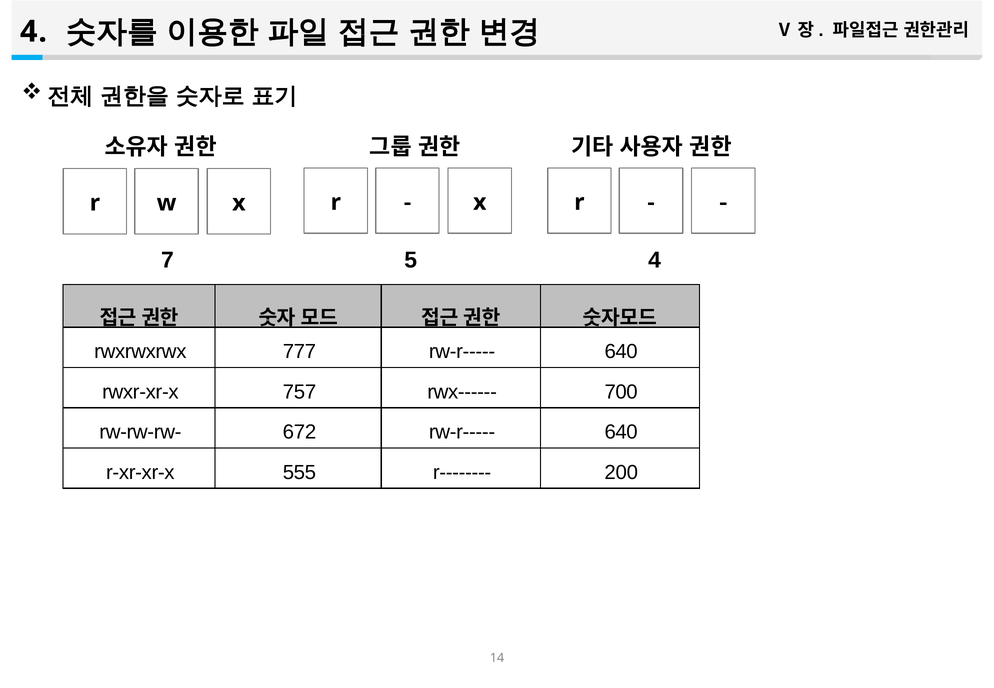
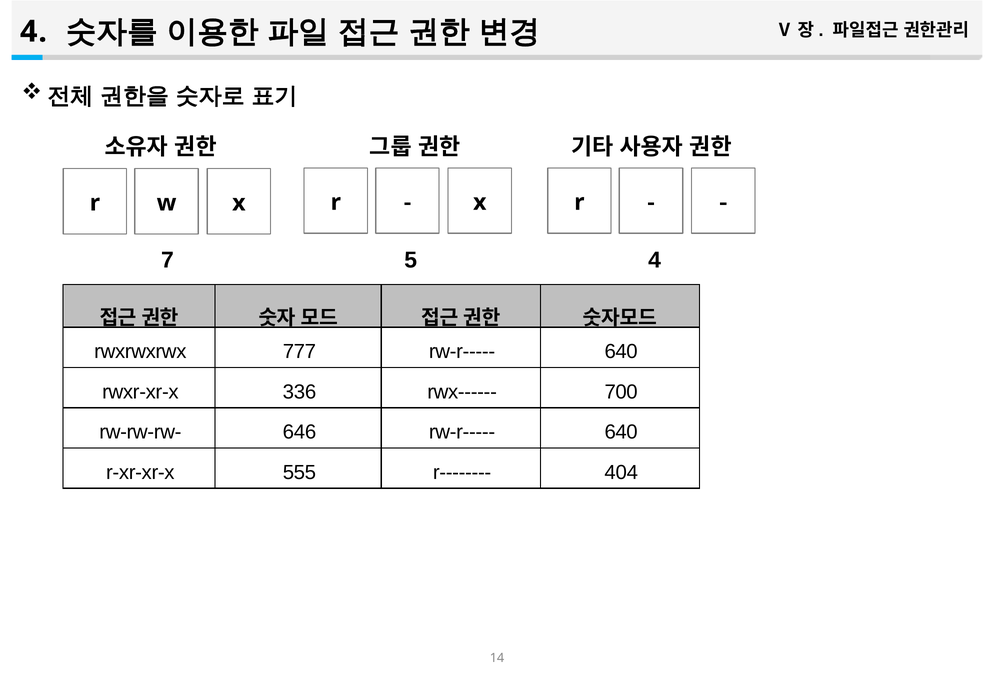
757: 757 -> 336
672: 672 -> 646
200: 200 -> 404
